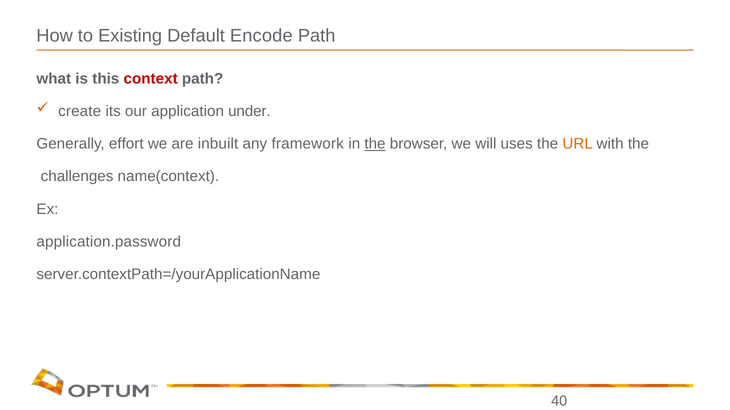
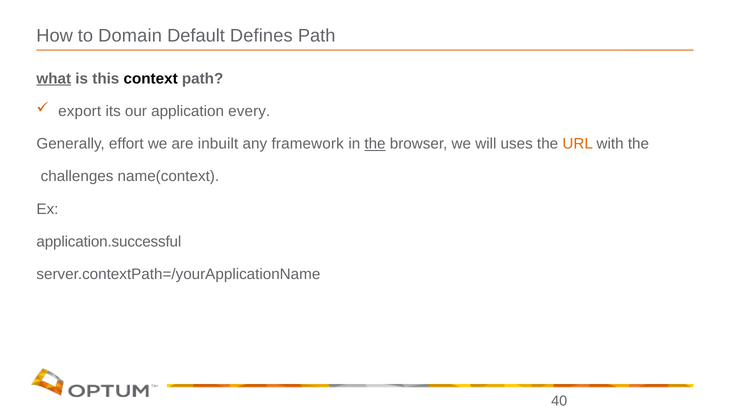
Existing: Existing -> Domain
Encode: Encode -> Defines
what underline: none -> present
context colour: red -> black
create: create -> export
under: under -> every
application.password: application.password -> application.successful
